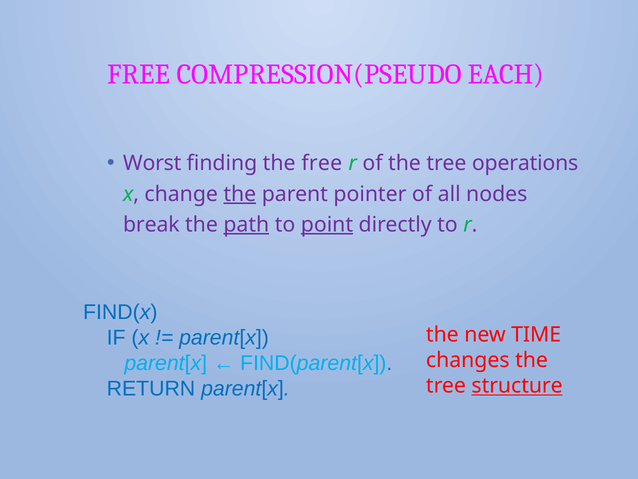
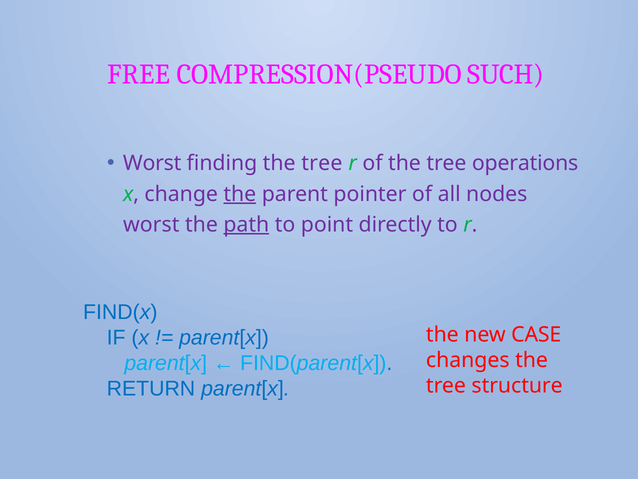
EACH: EACH -> SUCH
finding the free: free -> tree
break at (151, 224): break -> worst
point underline: present -> none
TIME: TIME -> CASE
structure underline: present -> none
